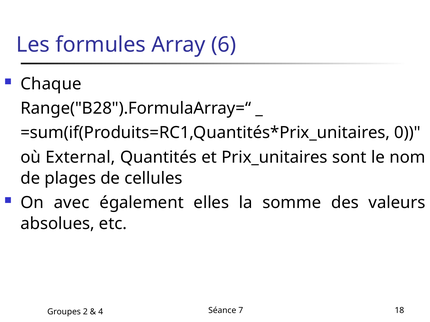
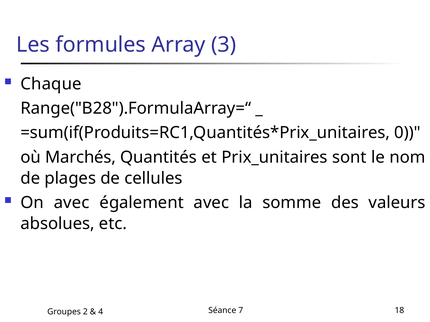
6: 6 -> 3
External: External -> Marchés
également elles: elles -> avec
